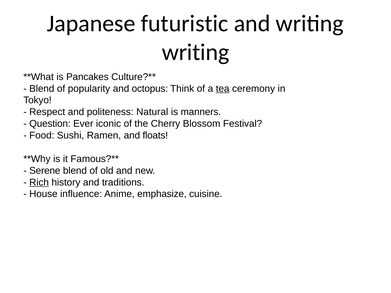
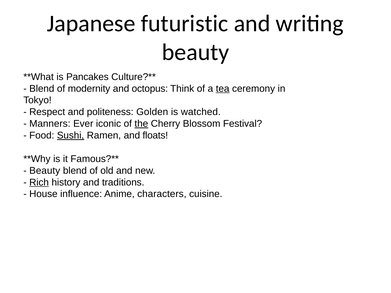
writing at (196, 52): writing -> beauty
popularity: popularity -> modernity
Natural: Natural -> Golden
manners: manners -> watched
Question: Question -> Manners
the underline: none -> present
Sushi underline: none -> present
Serene at (45, 171): Serene -> Beauty
emphasize: emphasize -> characters
